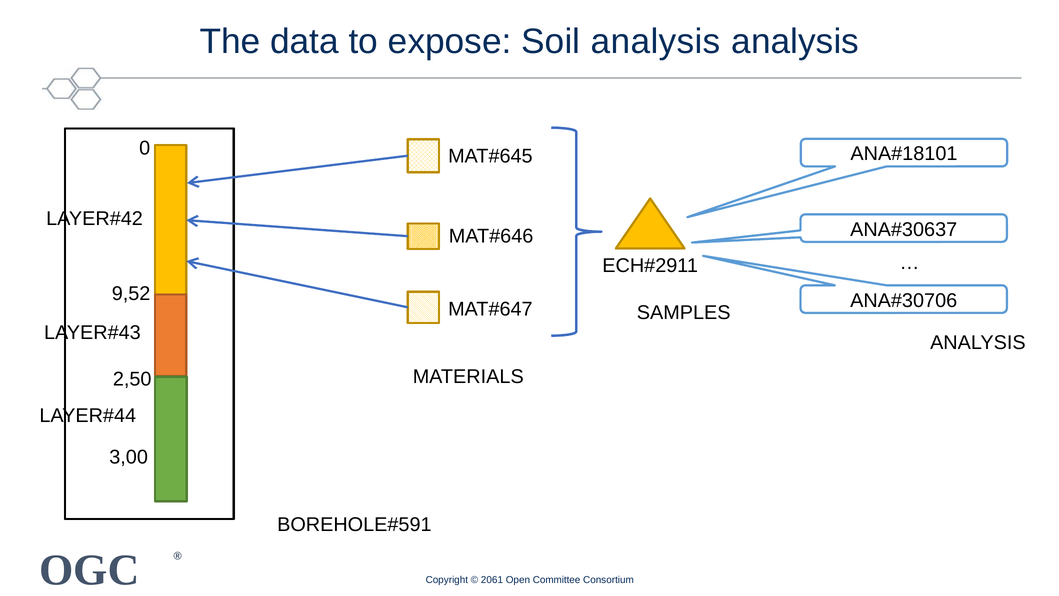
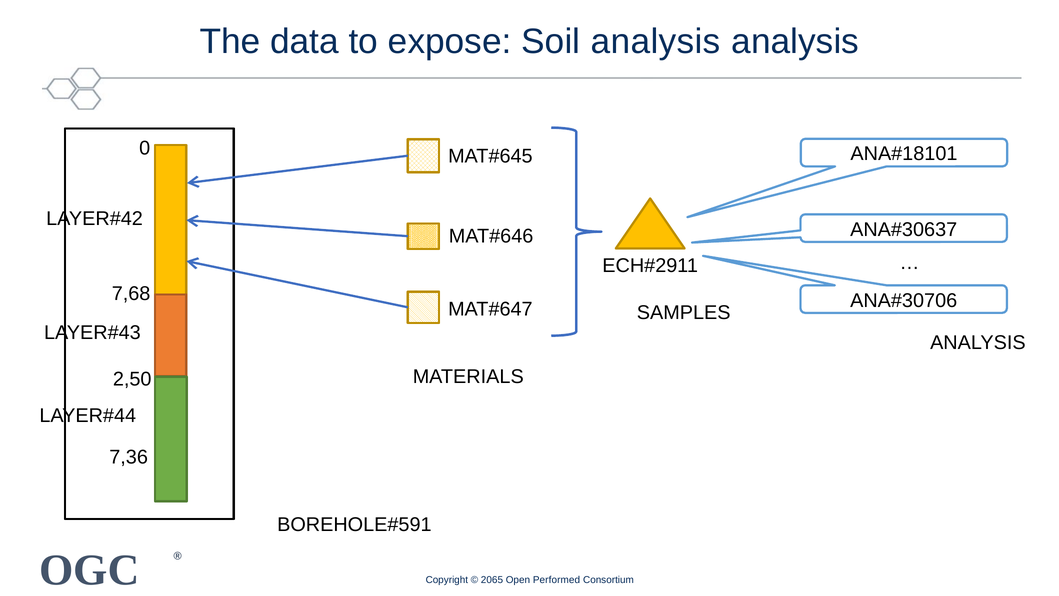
9,52: 9,52 -> 7,68
3,00: 3,00 -> 7,36
2061: 2061 -> 2065
Committee: Committee -> Performed
